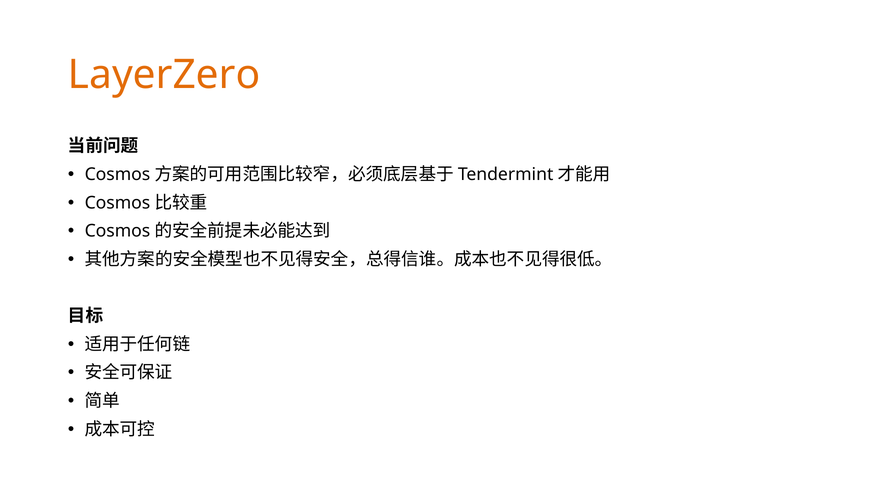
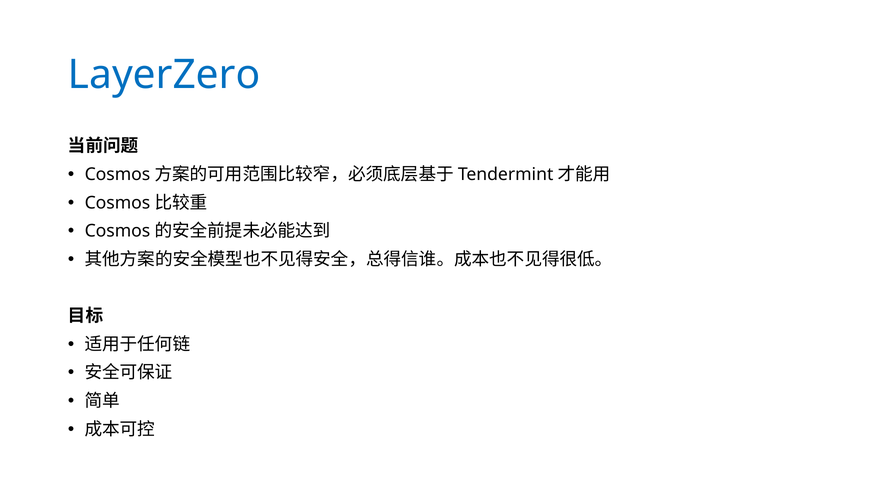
LayerZero colour: orange -> blue
